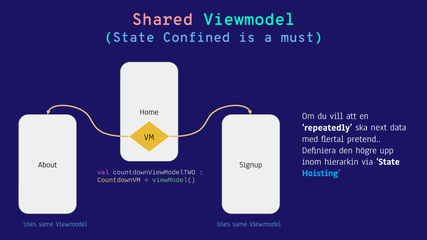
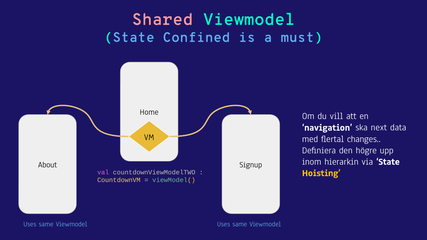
repeatedly: repeatedly -> navigation
pretend: pretend -> changes
Hoisting colour: light blue -> yellow
